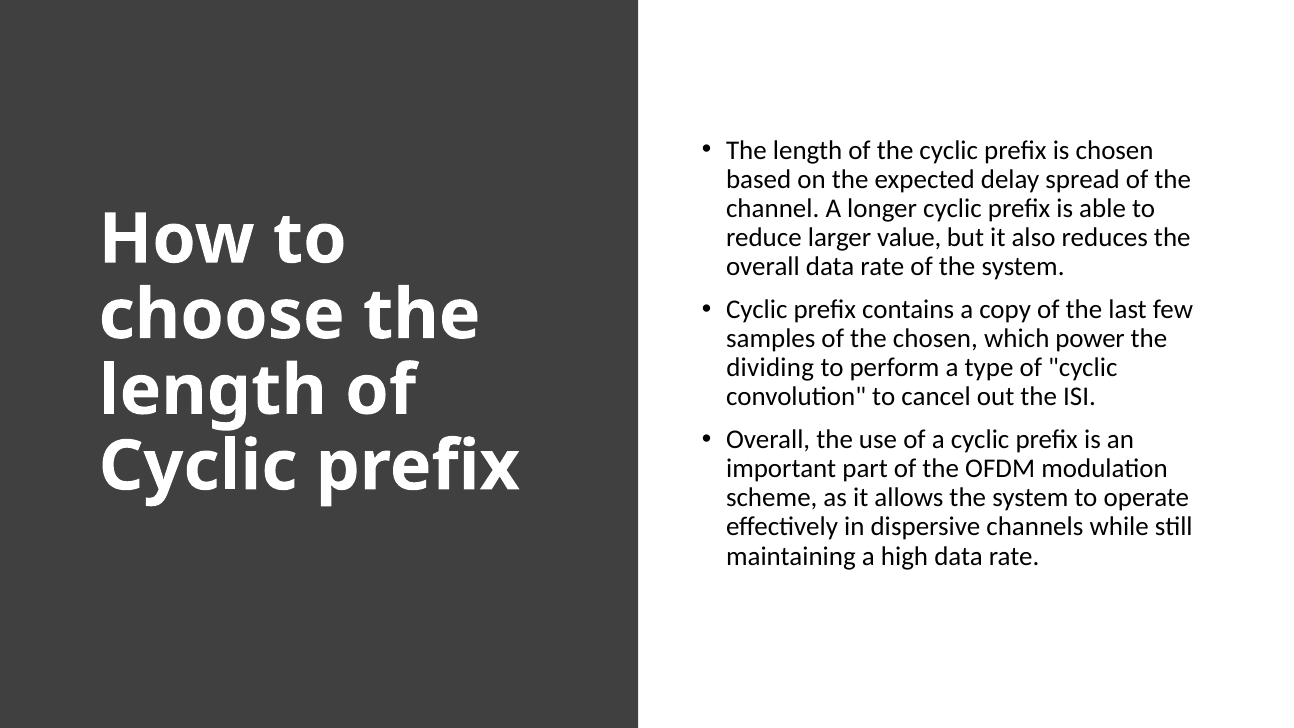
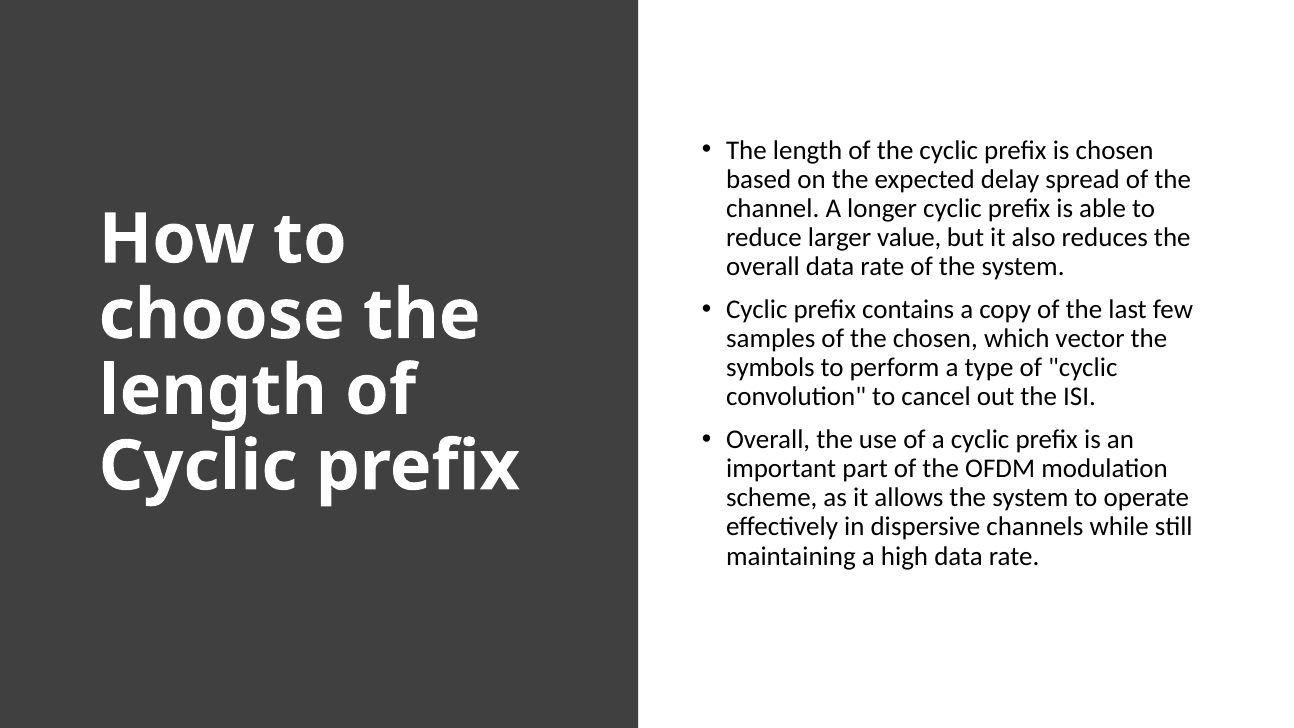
power: power -> vector
dividing: dividing -> symbols
